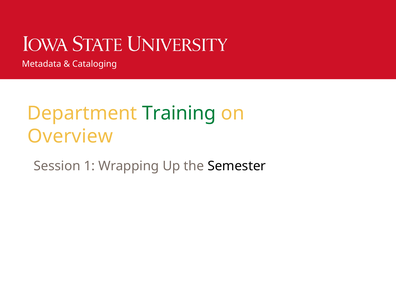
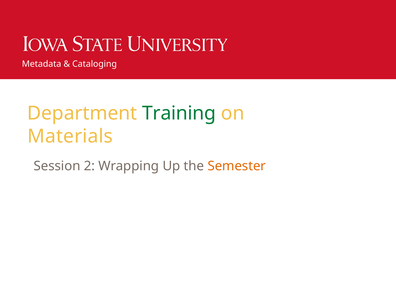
Overview: Overview -> Materials
1: 1 -> 2
Semester colour: black -> orange
